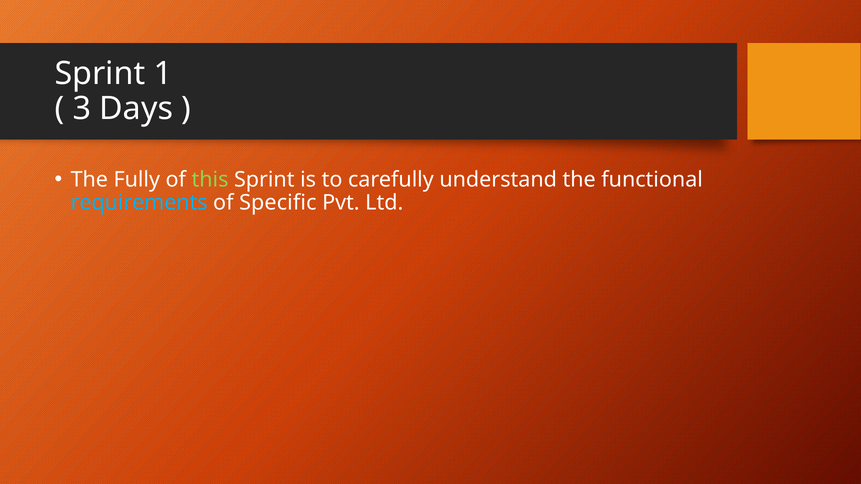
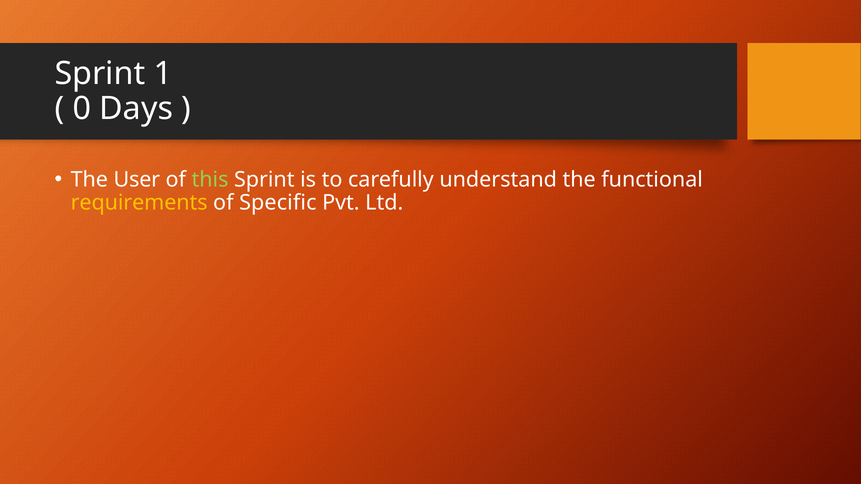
3: 3 -> 0
Fully: Fully -> User
requirements colour: light blue -> yellow
